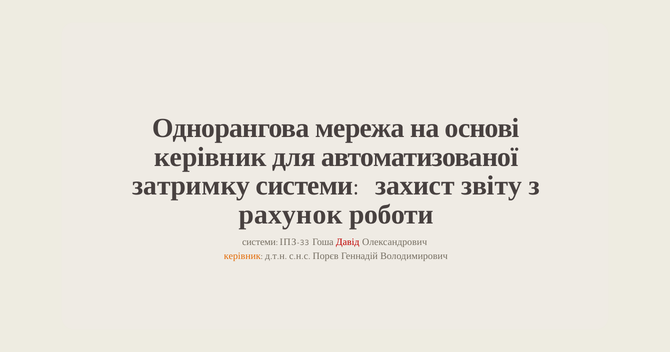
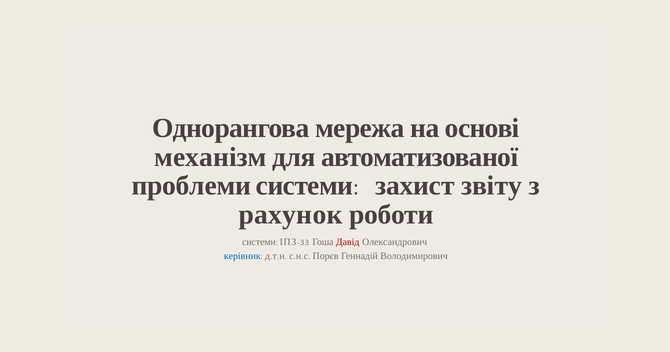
керівник at (211, 157): керівник -> механізм
затримку: затримку -> проблеми
керівник at (242, 256) colour: orange -> blue
